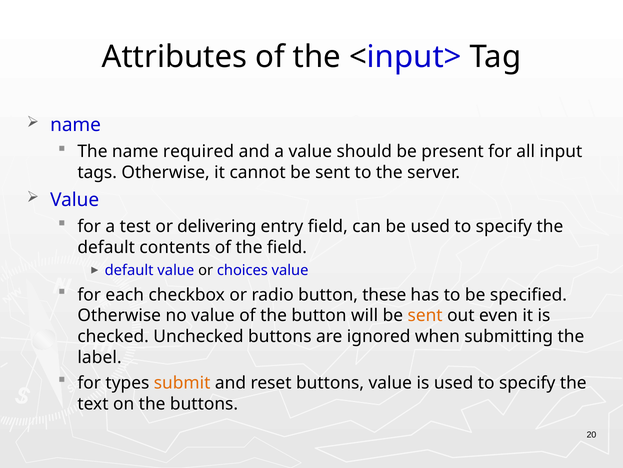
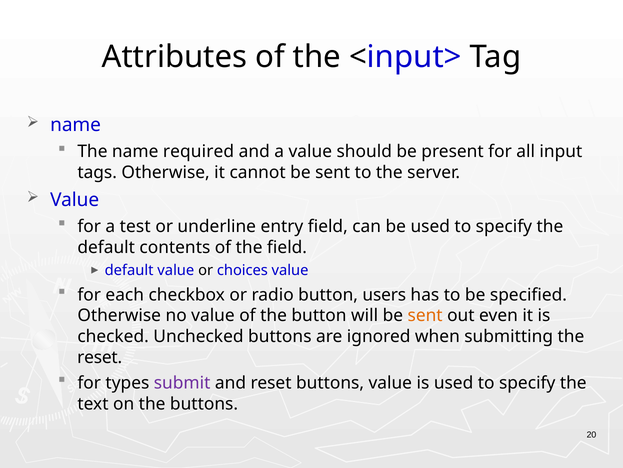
delivering: delivering -> underline
these: these -> users
label at (100, 357): label -> reset
submit colour: orange -> purple
